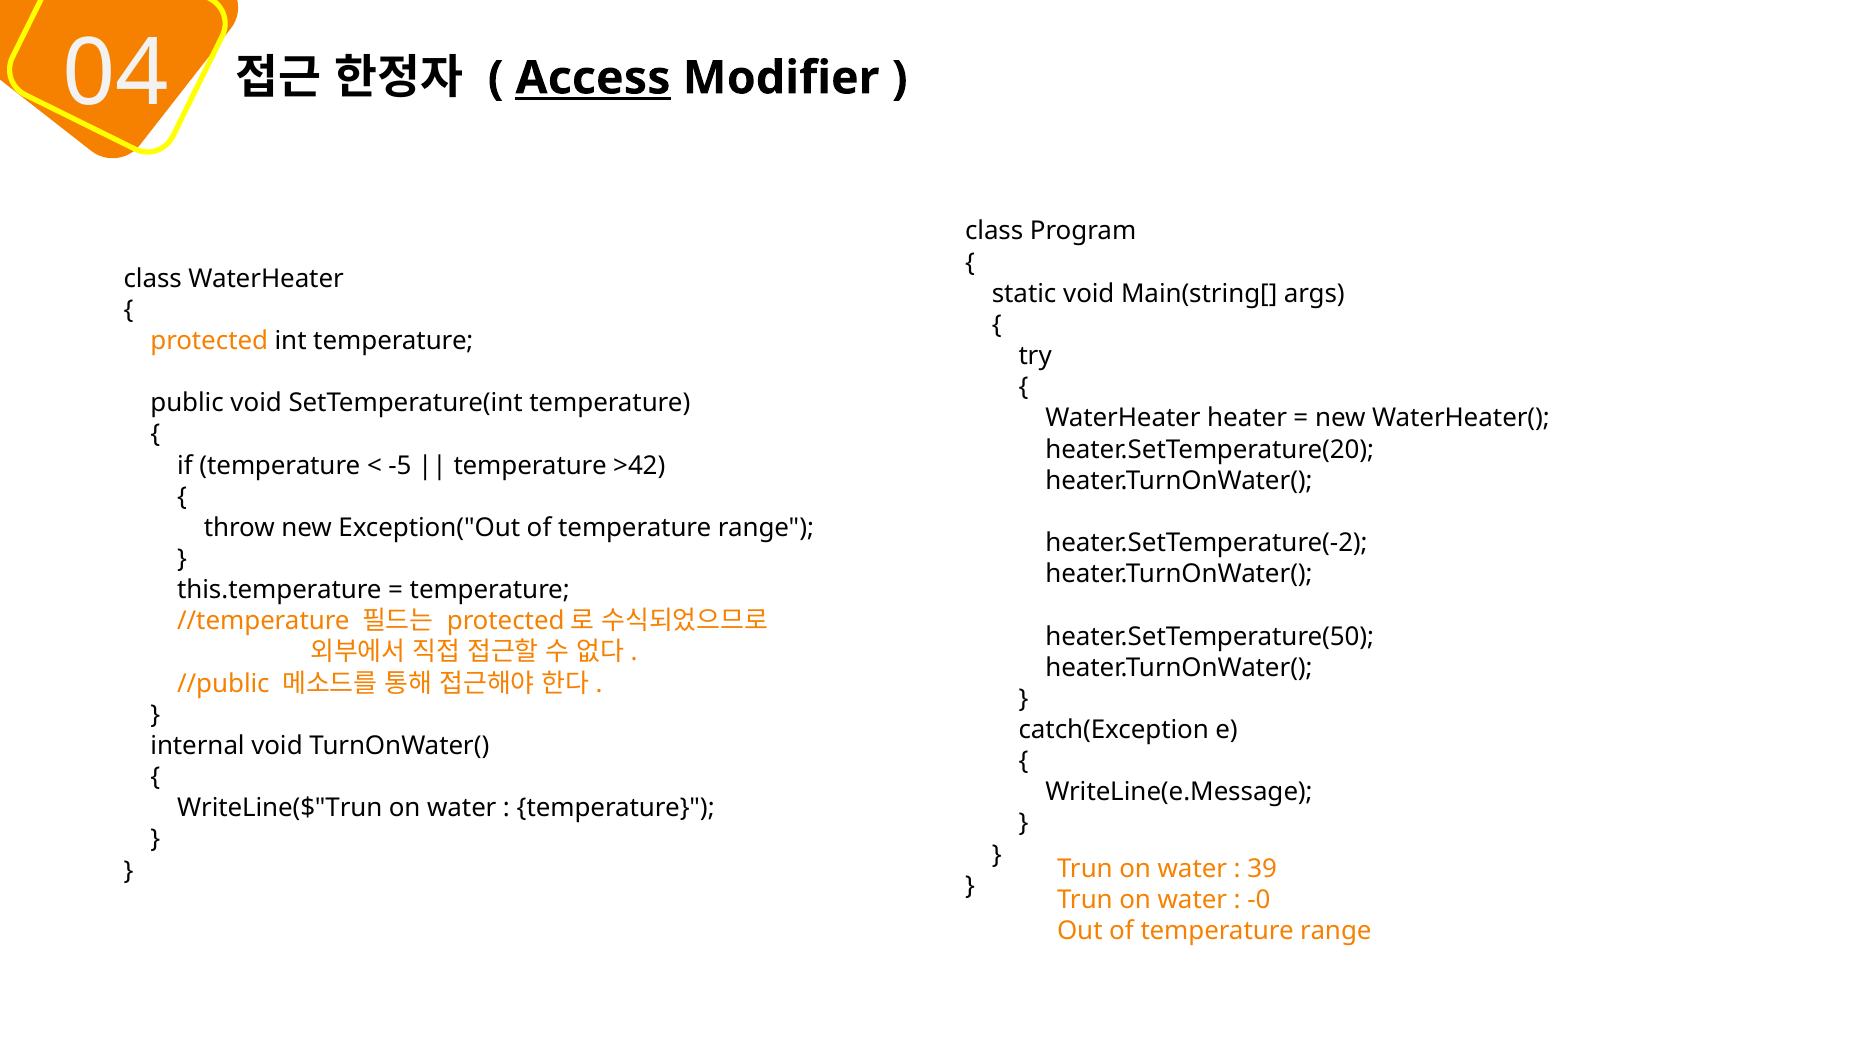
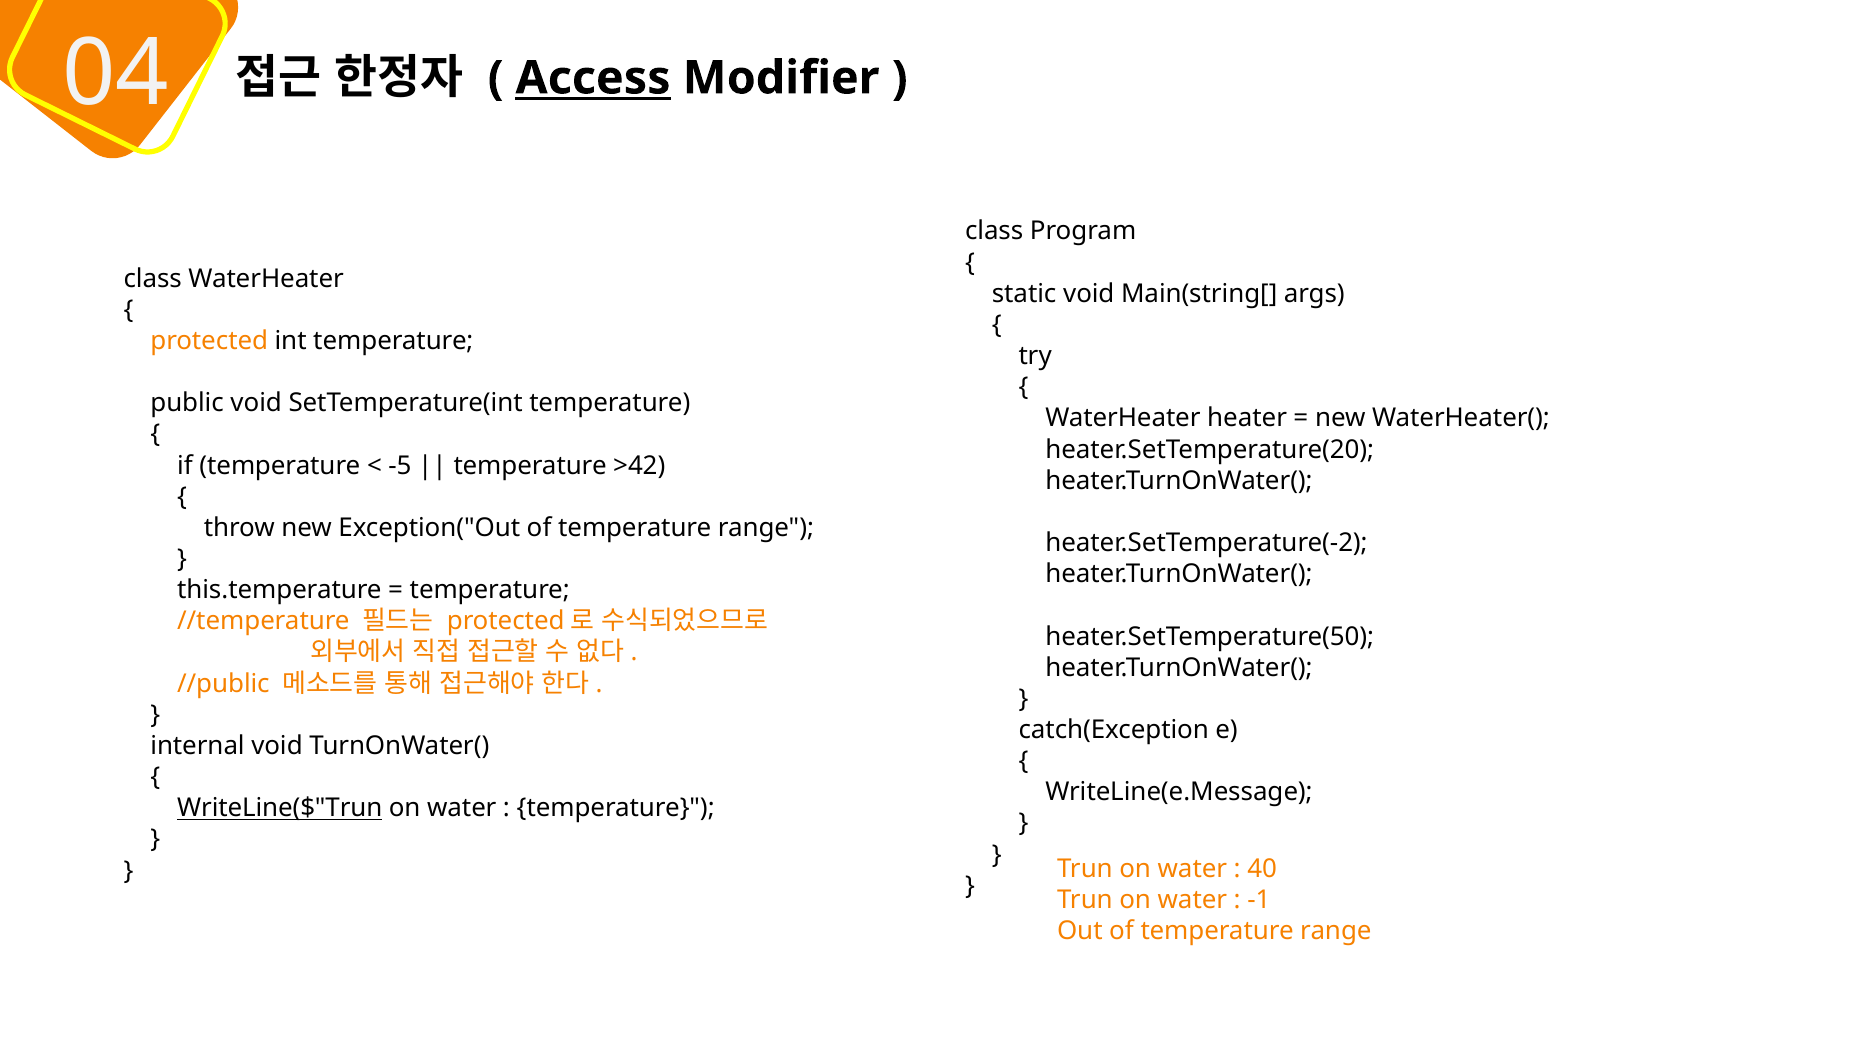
WriteLine($"Trun underline: none -> present
39: 39 -> 40
-0: -0 -> -1
